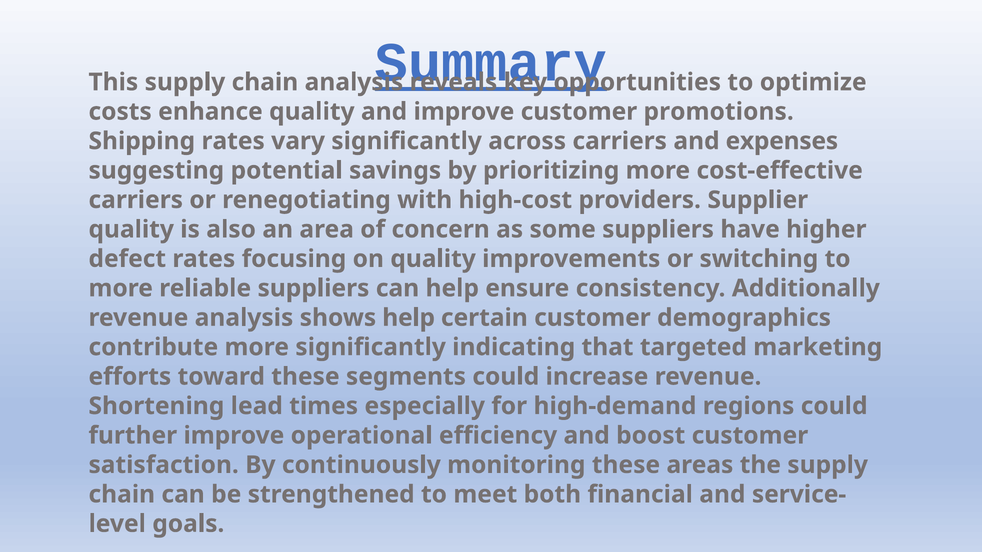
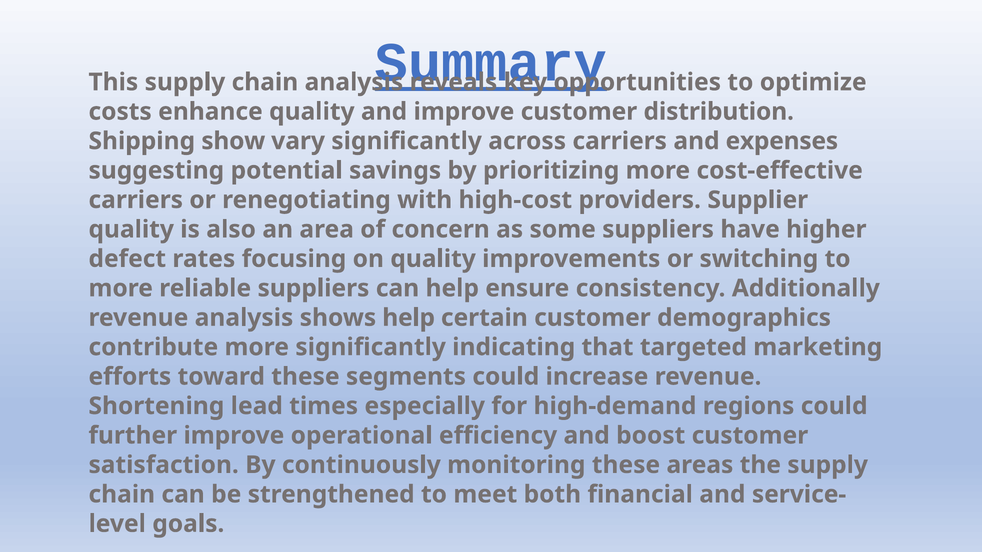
promotions: promotions -> distribution
Shipping rates: rates -> show
